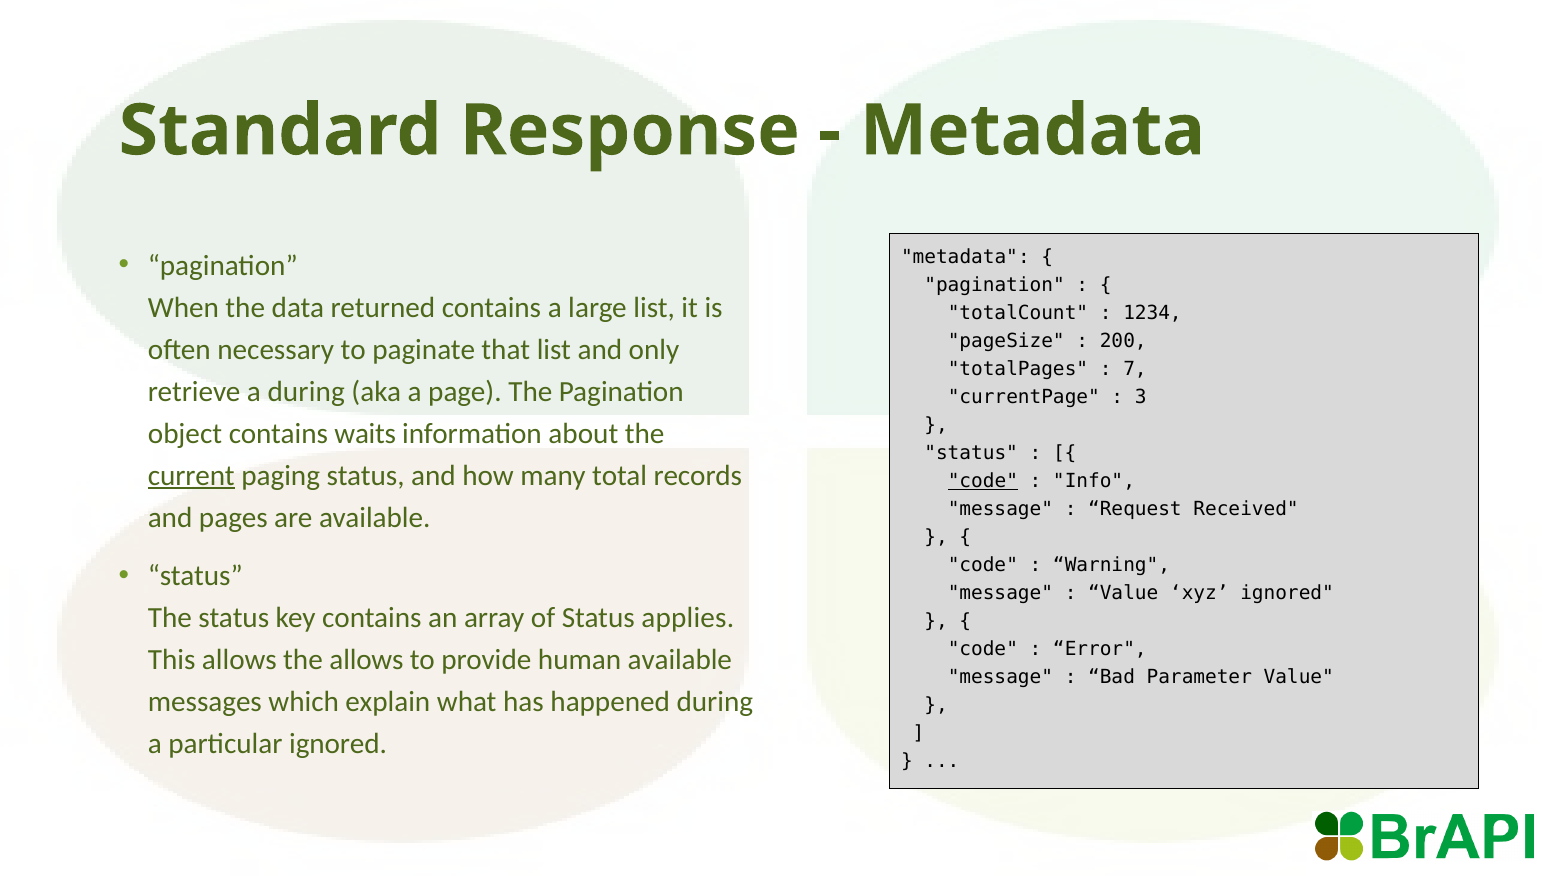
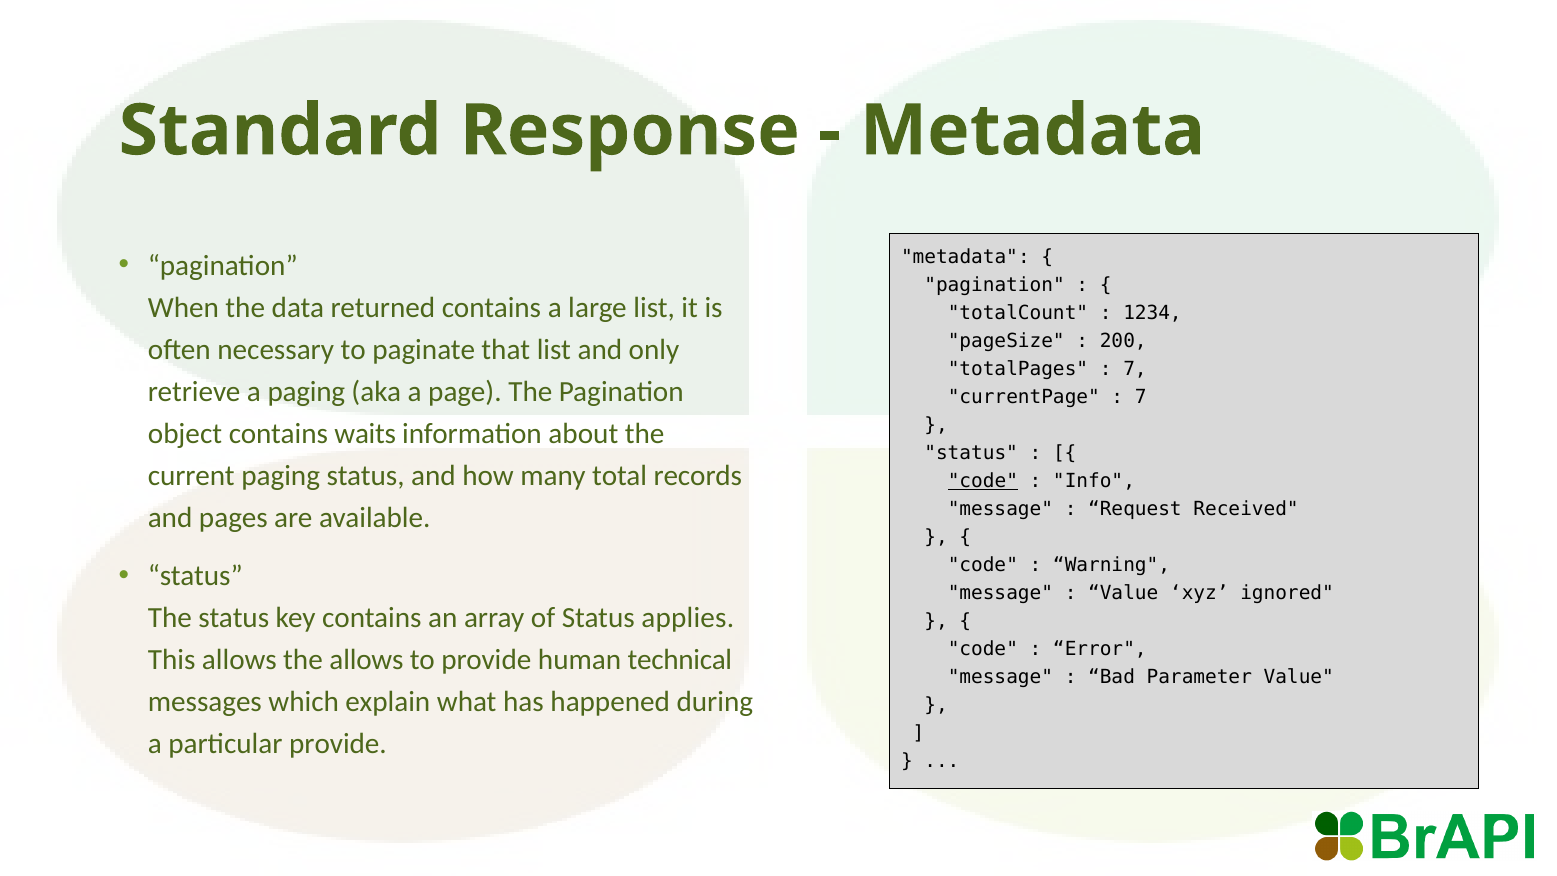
a during: during -> paging
3 at (1141, 397): 3 -> 7
current underline: present -> none
human available: available -> technical
particular ignored: ignored -> provide
